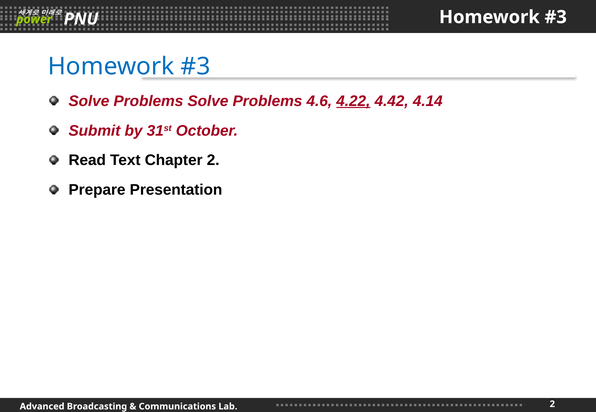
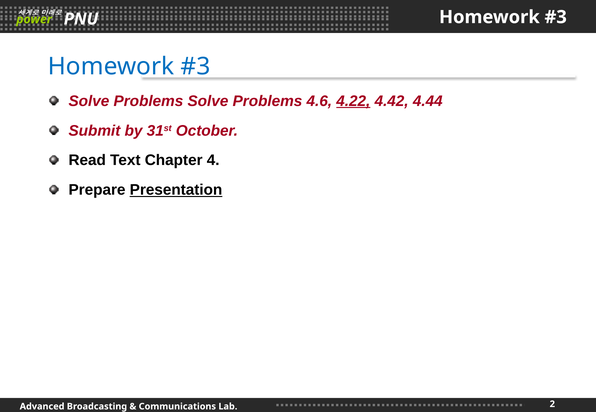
4.14: 4.14 -> 4.44
Chapter 2: 2 -> 4
Presentation underline: none -> present
